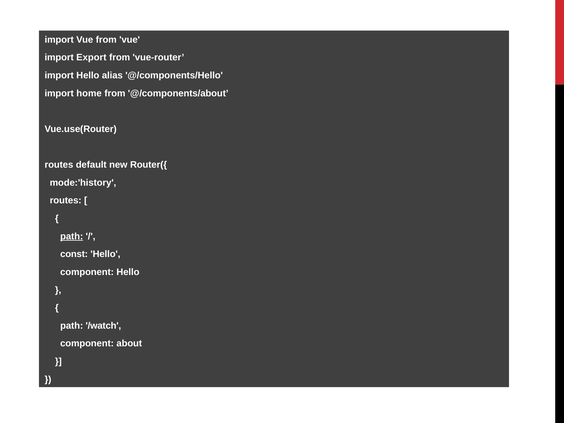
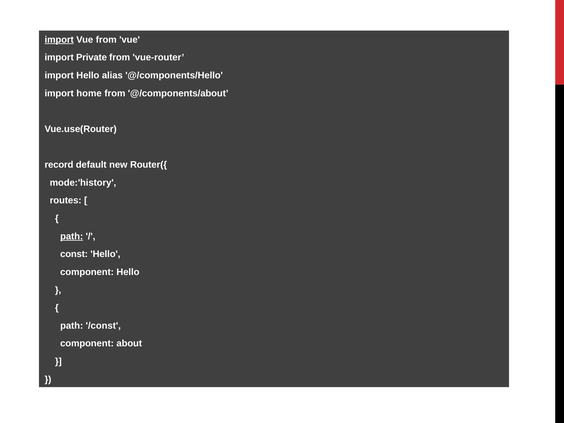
import at (59, 40) underline: none -> present
Export: Export -> Private
routes at (59, 165): routes -> record
/watch: /watch -> /const
